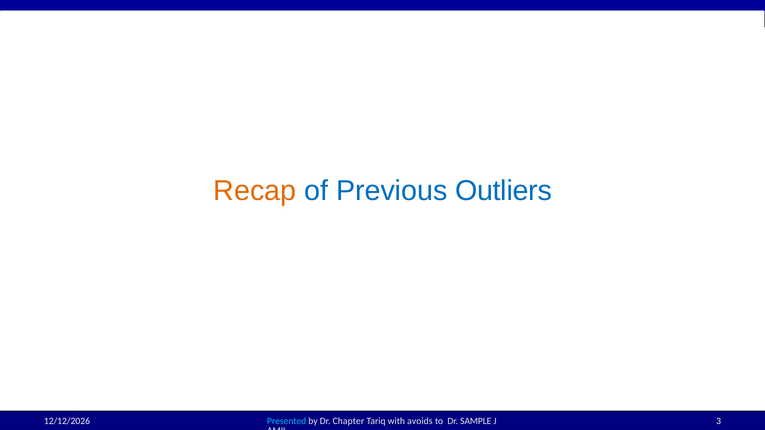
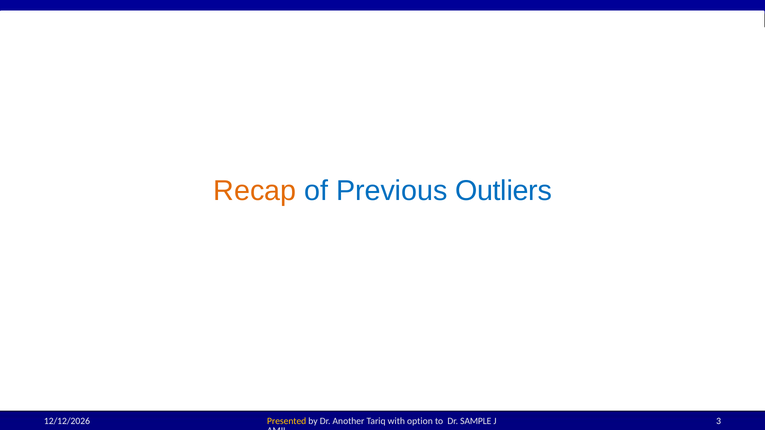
Presented colour: light blue -> yellow
Chapter: Chapter -> Another
avoids: avoids -> option
